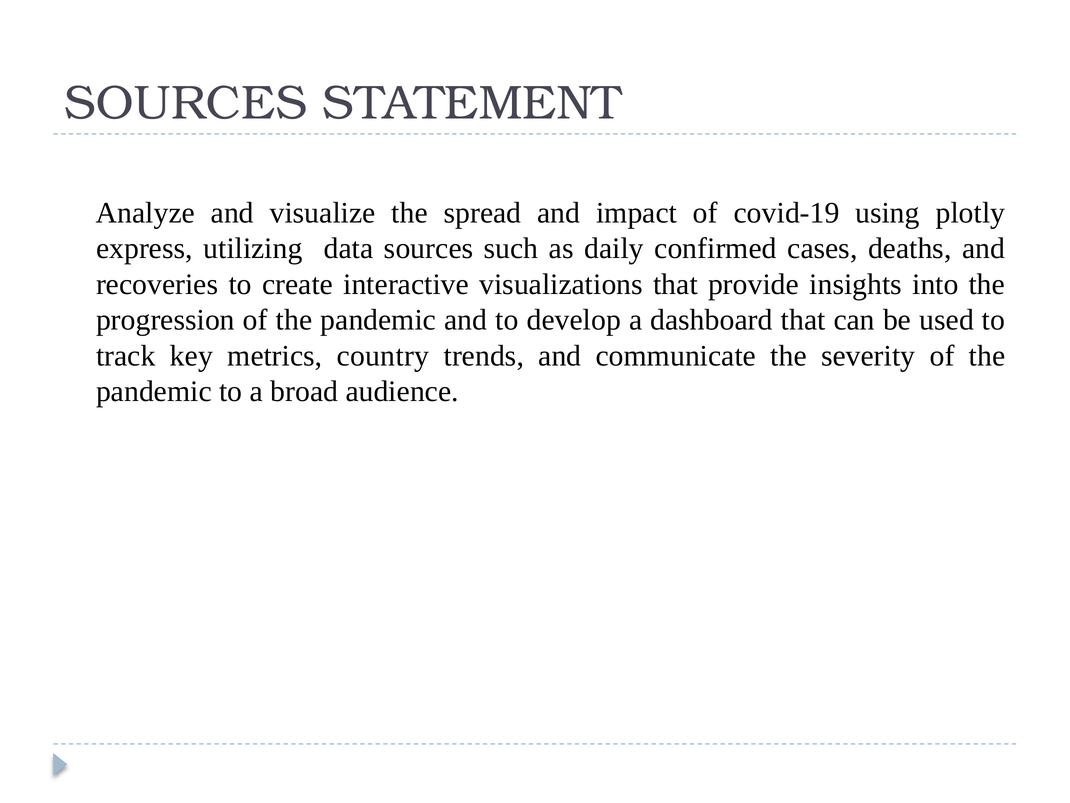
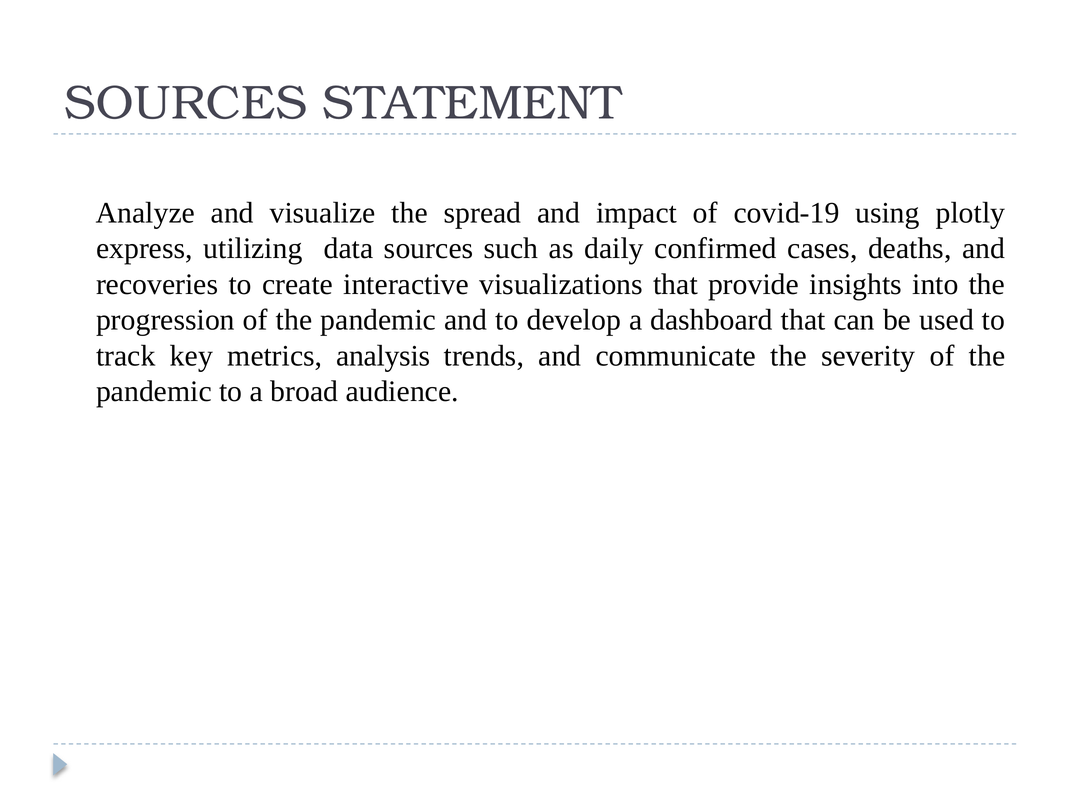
country: country -> analysis
